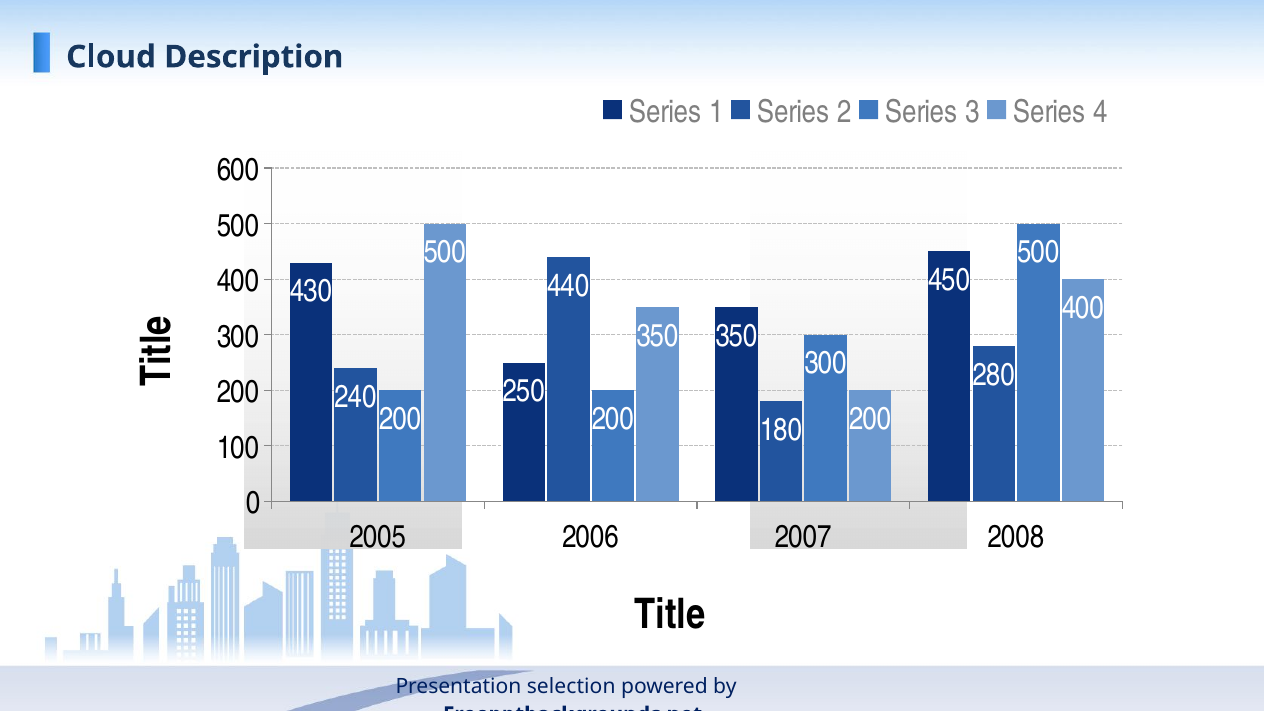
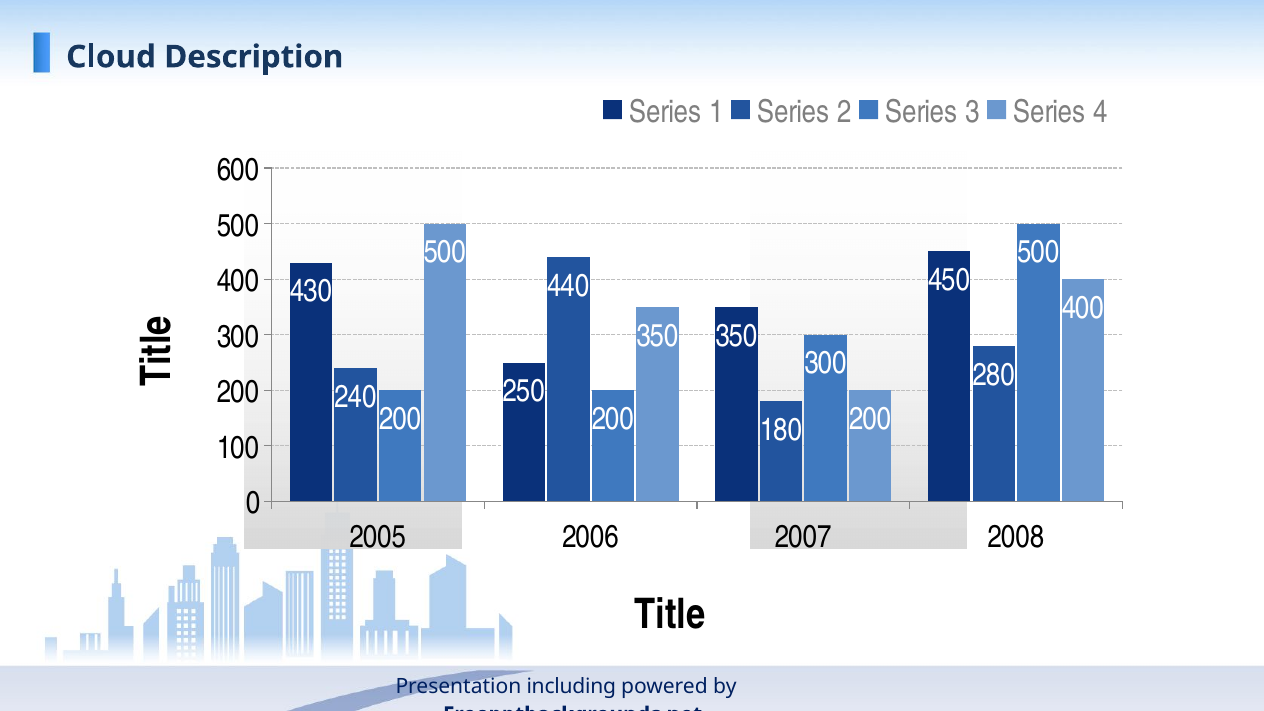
selection: selection -> including
